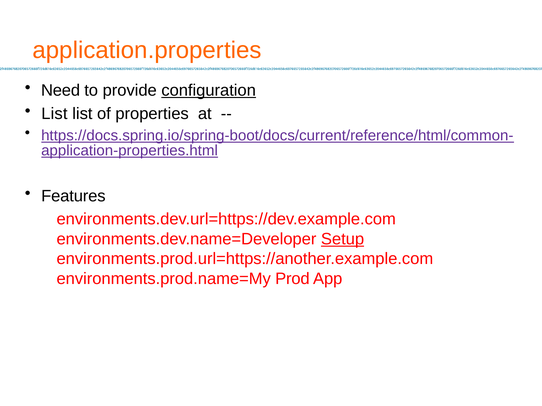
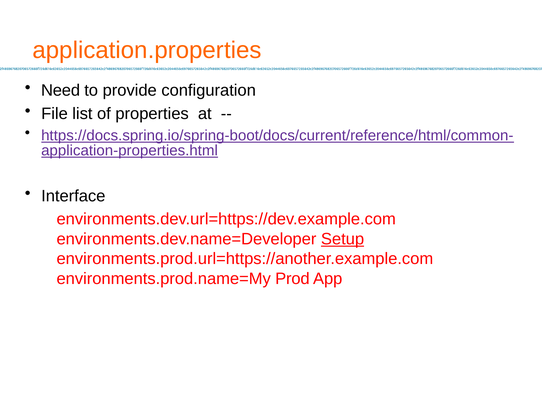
configuration underline: present -> none
List at (54, 114): List -> File
Features: Features -> Interface
